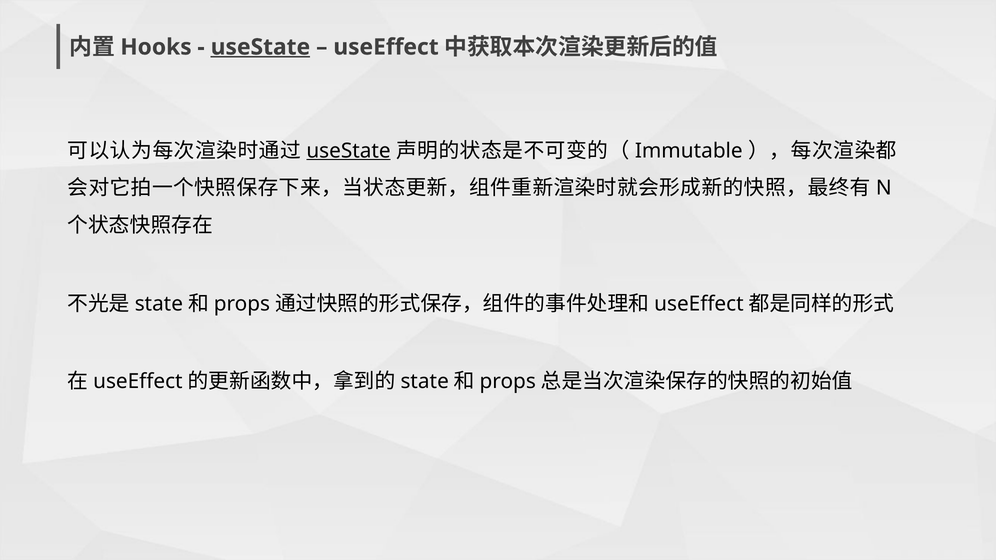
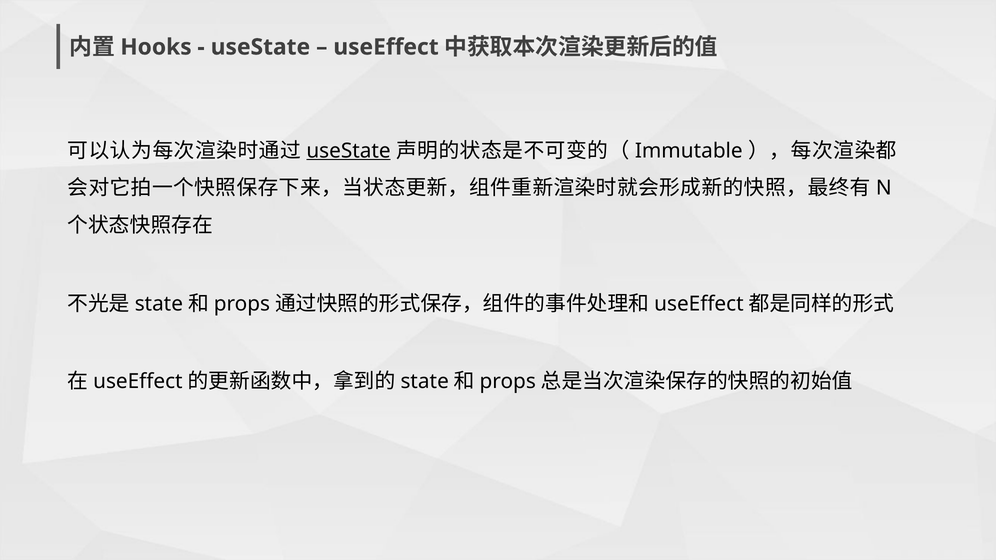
useState at (260, 47) underline: present -> none
